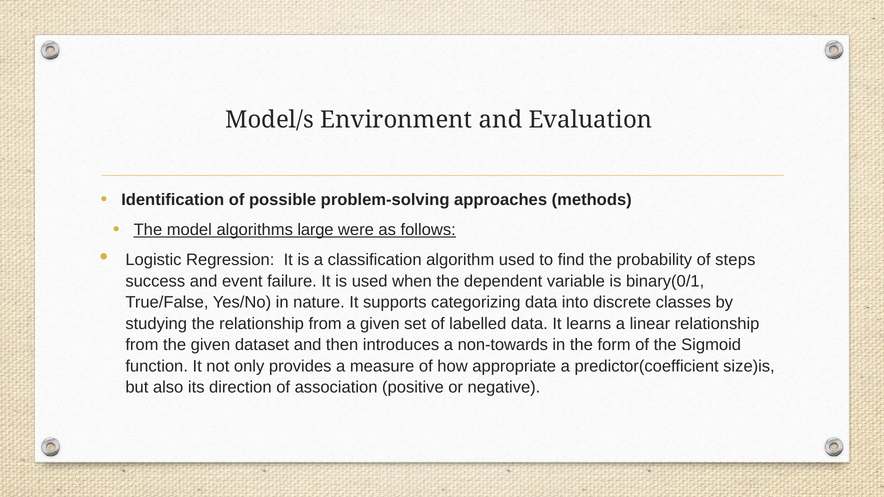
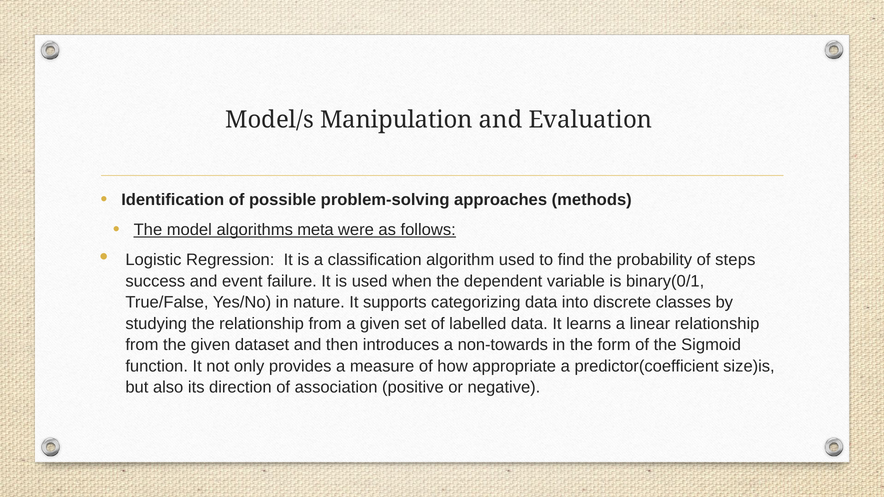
Environment: Environment -> Manipulation
large: large -> meta
